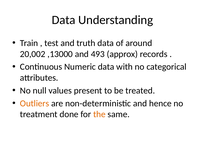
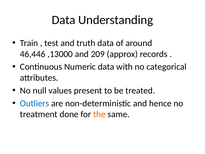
20,002: 20,002 -> 46,446
493: 493 -> 209
Outliers colour: orange -> blue
